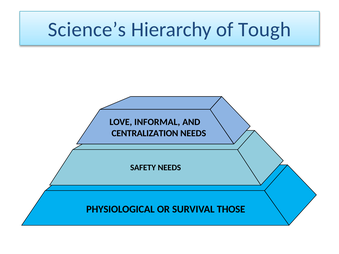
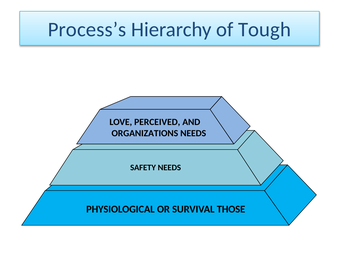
Science’s: Science’s -> Process’s
INFORMAL: INFORMAL -> PERCEIVED
CENTRALIZATION: CENTRALIZATION -> ORGANIZATIONS
